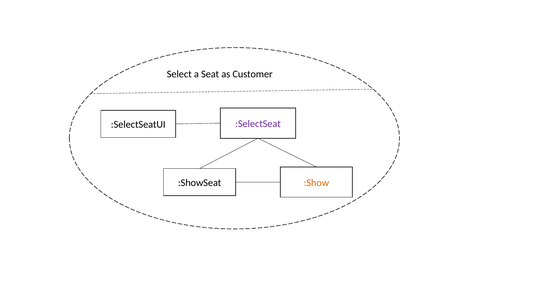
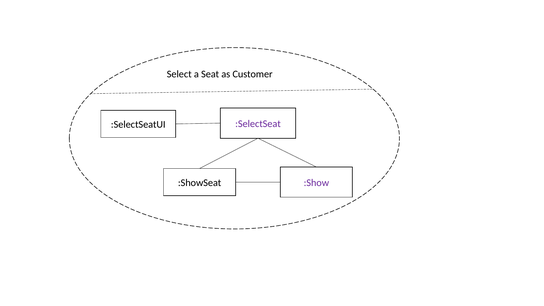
:Show colour: orange -> purple
